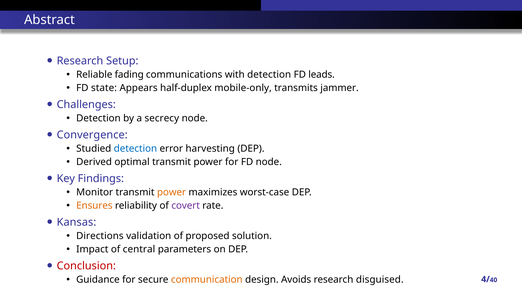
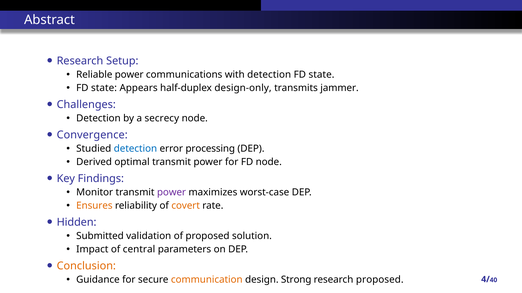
Reliable fading: fading -> power
leads at (322, 75): leads -> state
mobile-only: mobile-only -> design-only
harvesting: harvesting -> processing
power at (172, 193) colour: orange -> purple
covert colour: purple -> orange
Kansas: Kansas -> Hidden
Directions: Directions -> Submitted
Conclusion colour: red -> orange
Avoids: Avoids -> Strong
research disguised: disguised -> proposed
